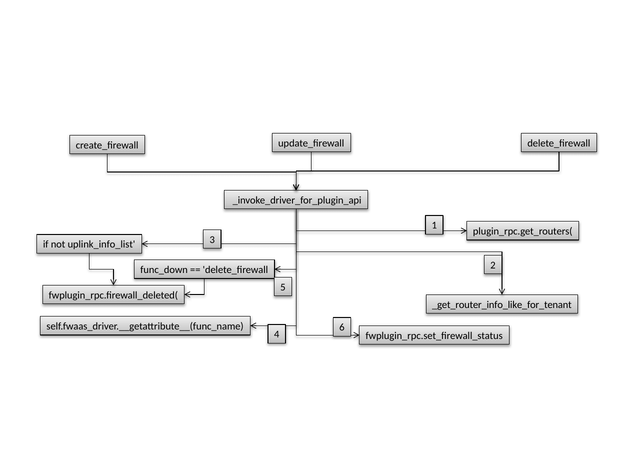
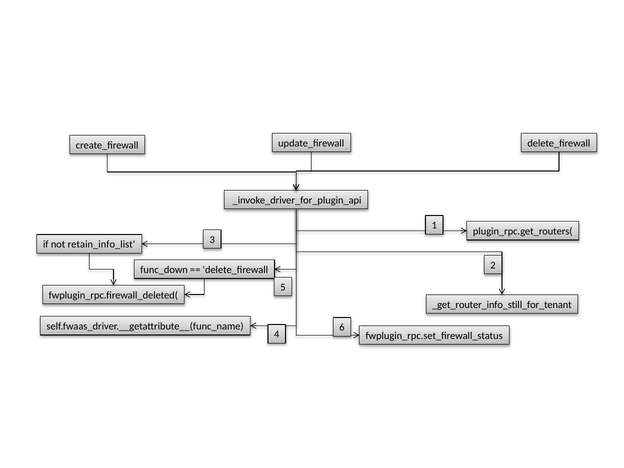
uplink_info_list: uplink_info_list -> retain_info_list
_get_router_info_like_for_tenant: _get_router_info_like_for_tenant -> _get_router_info_still_for_tenant
